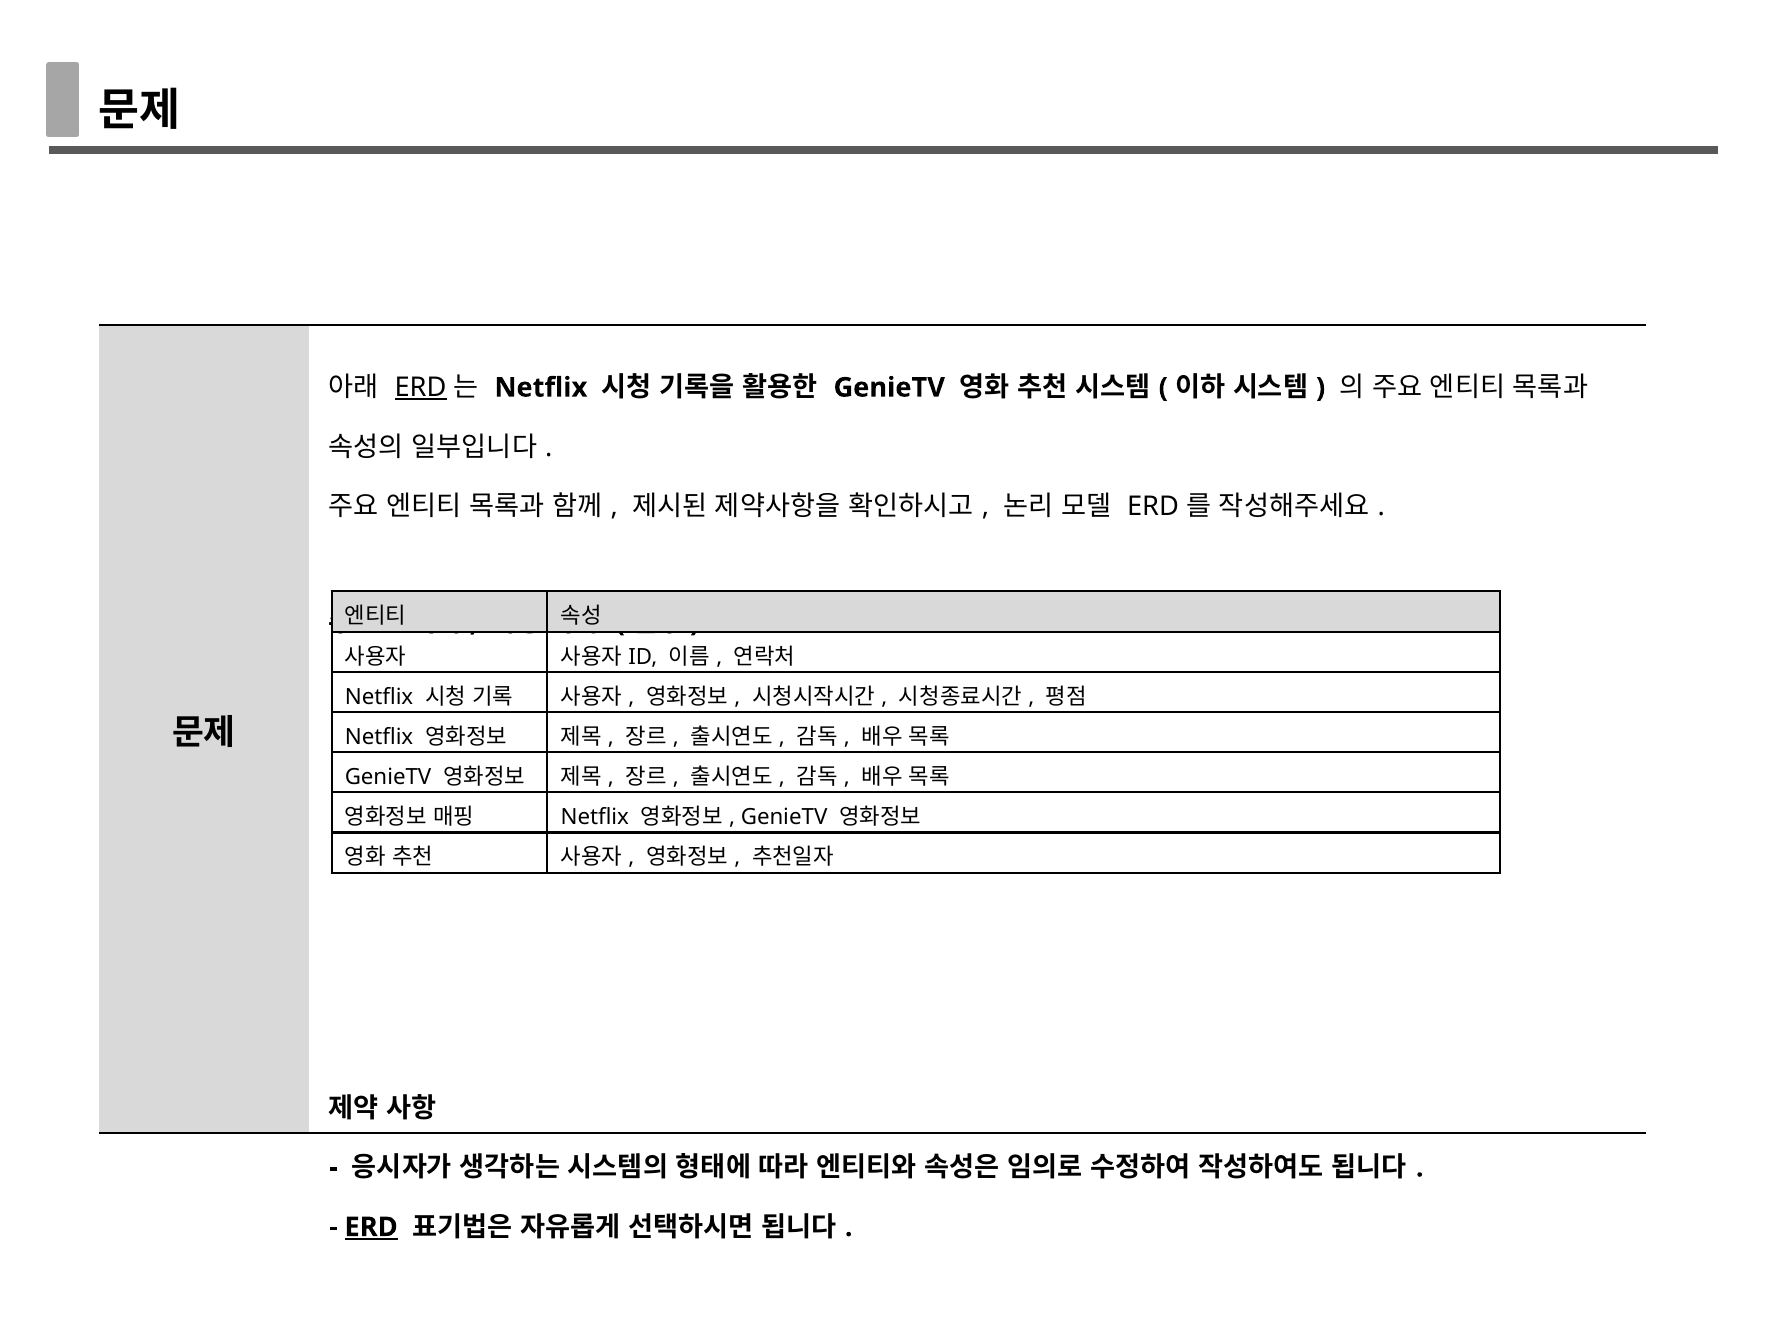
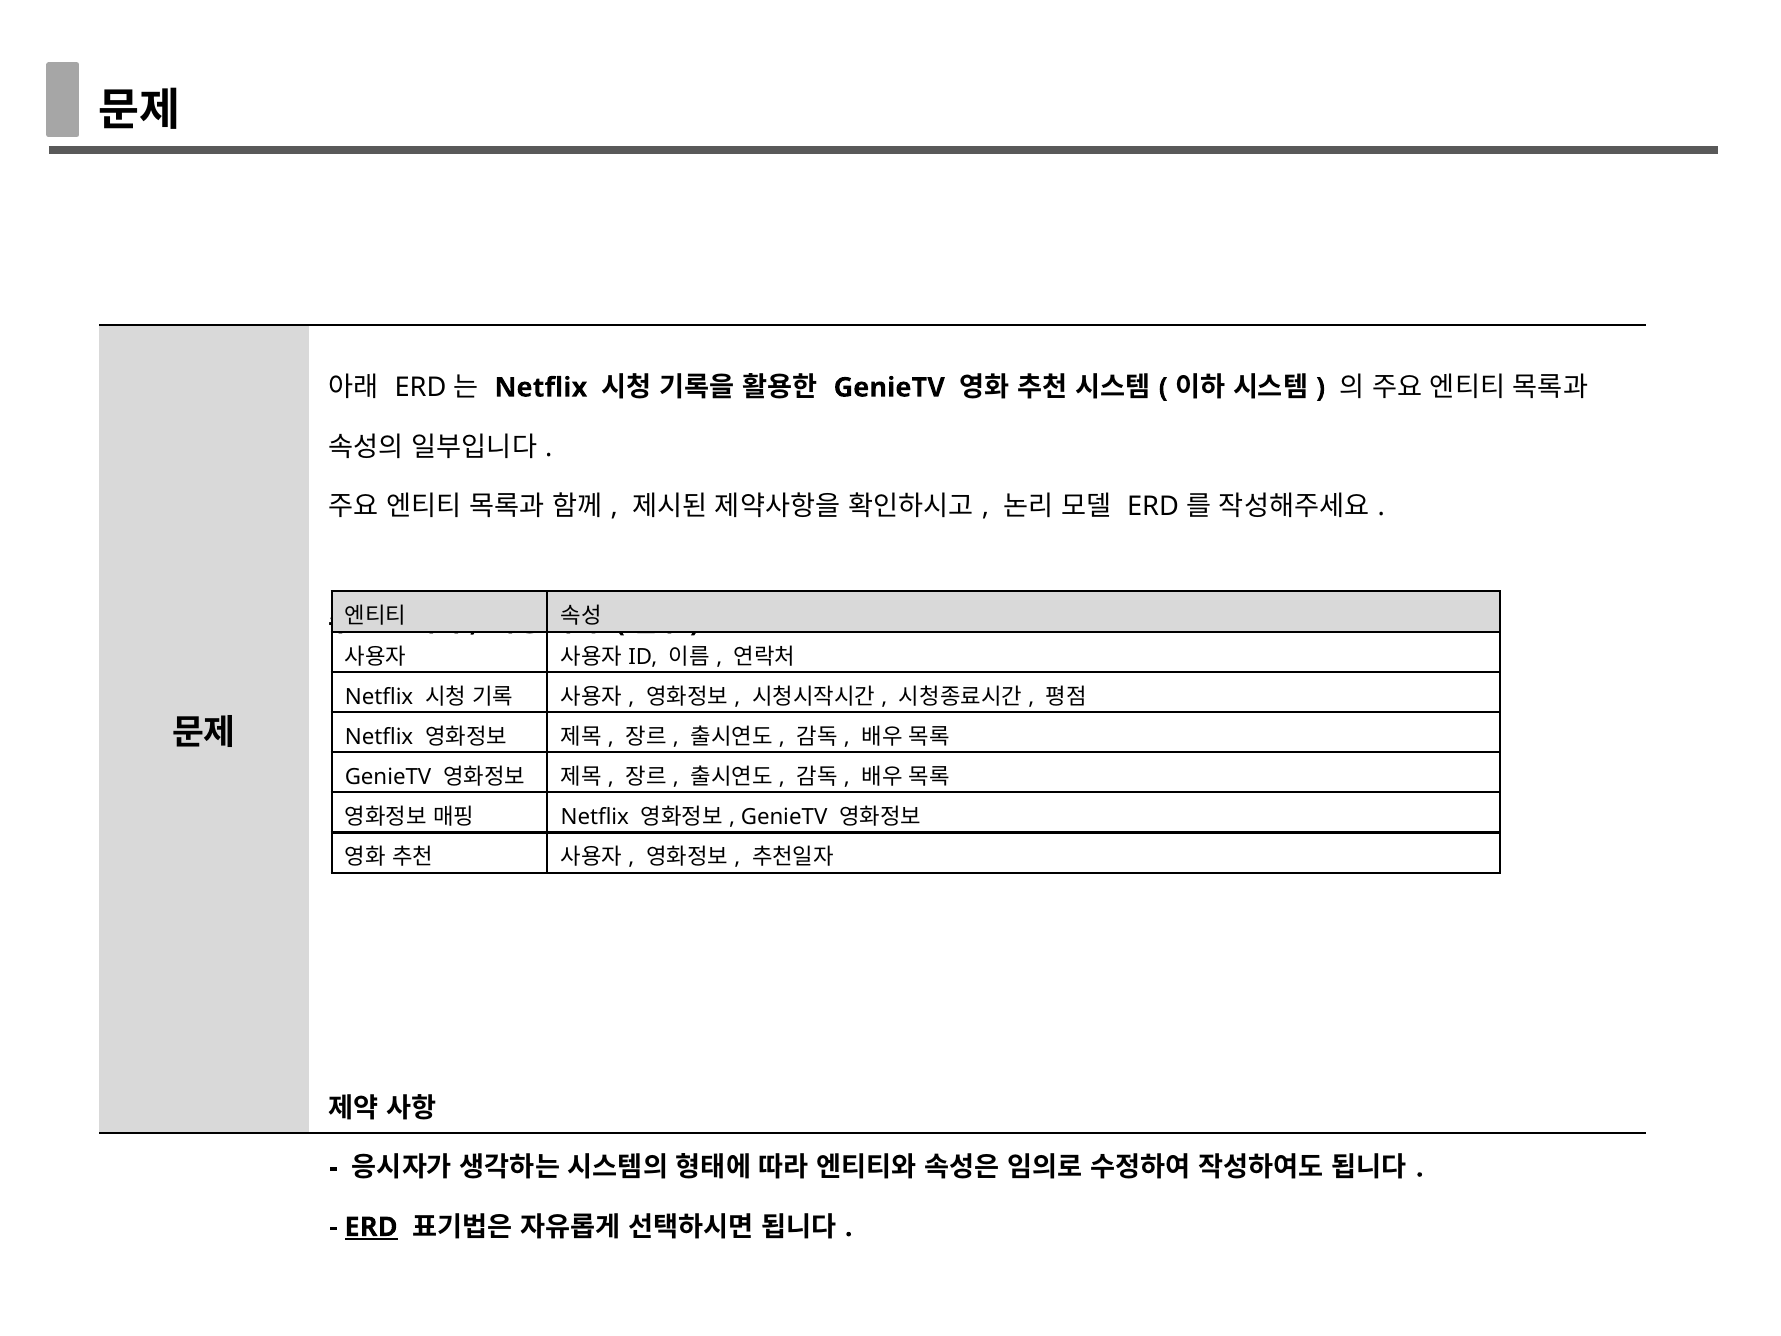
ERD at (421, 388) underline: present -> none
